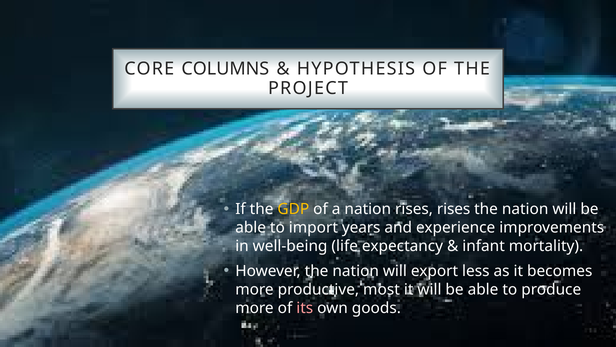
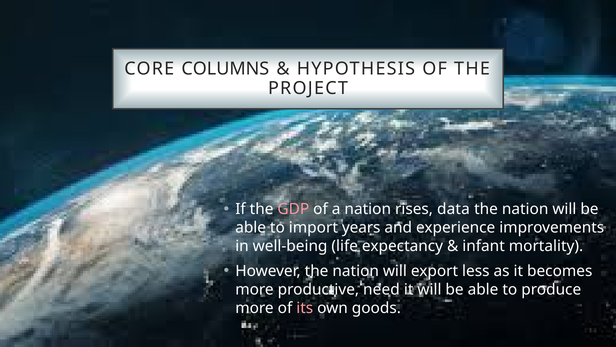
GDP colour: yellow -> pink
rises rises: rises -> data
most: most -> need
